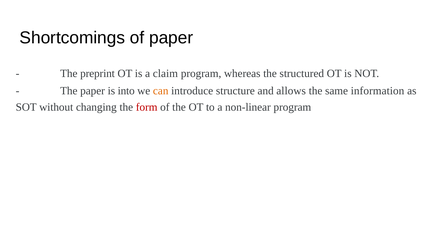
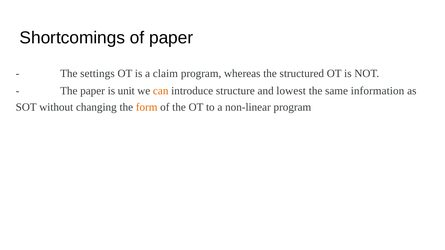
preprint: preprint -> settings
into: into -> unit
allows: allows -> lowest
form colour: red -> orange
